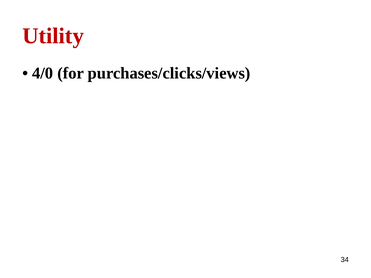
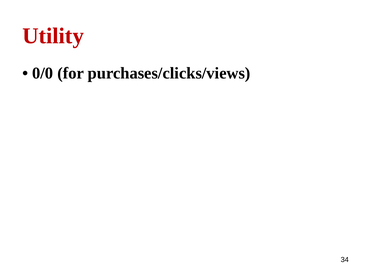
4/0: 4/0 -> 0/0
